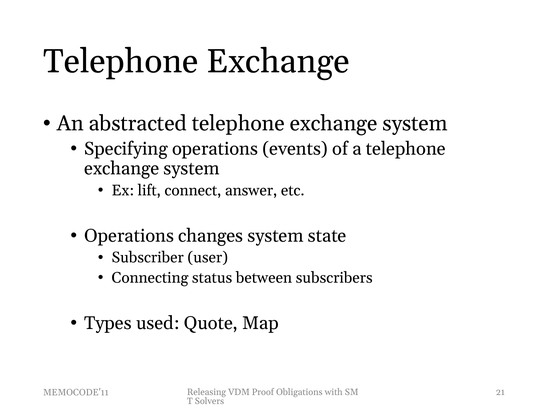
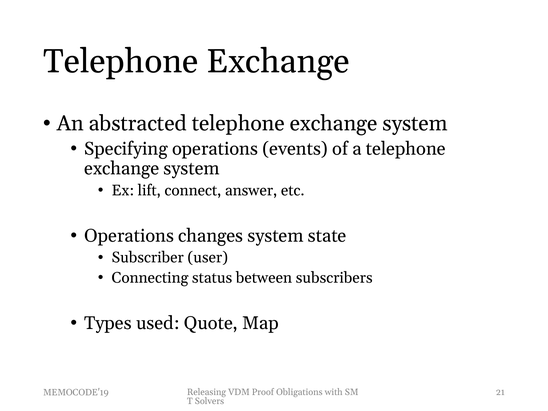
MEMOCODE'11: MEMOCODE'11 -> MEMOCODE'19
